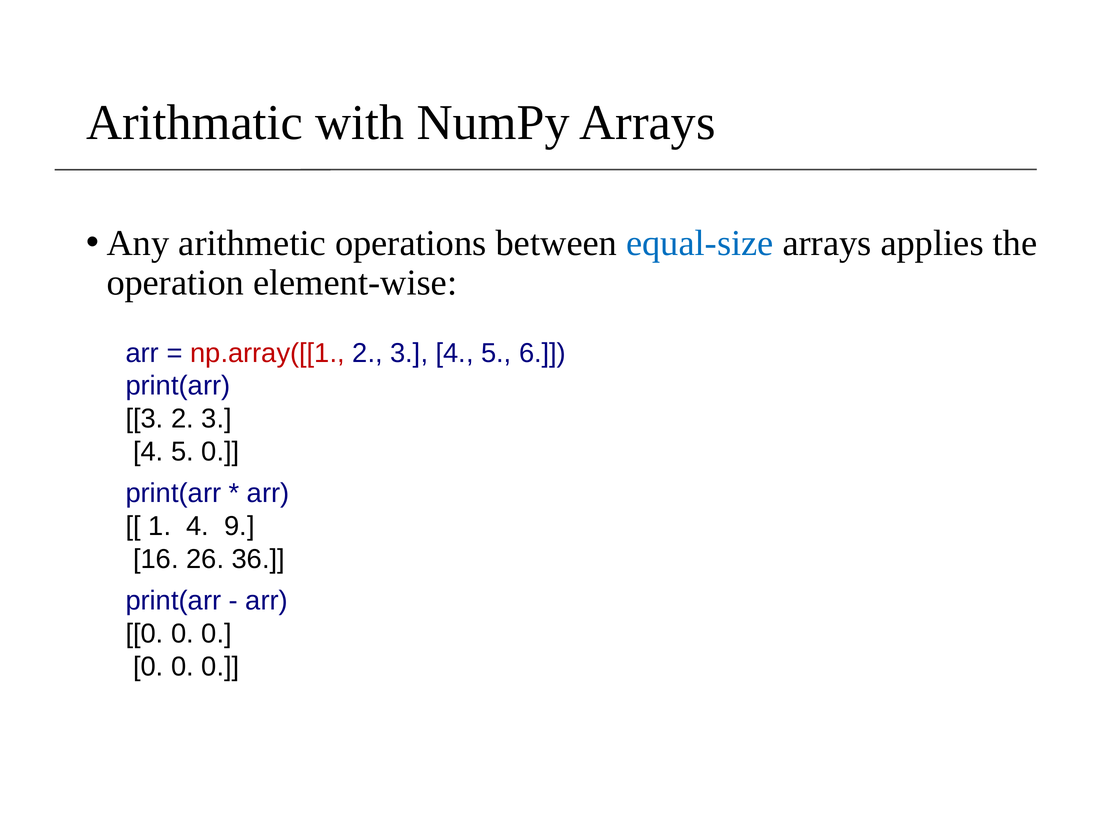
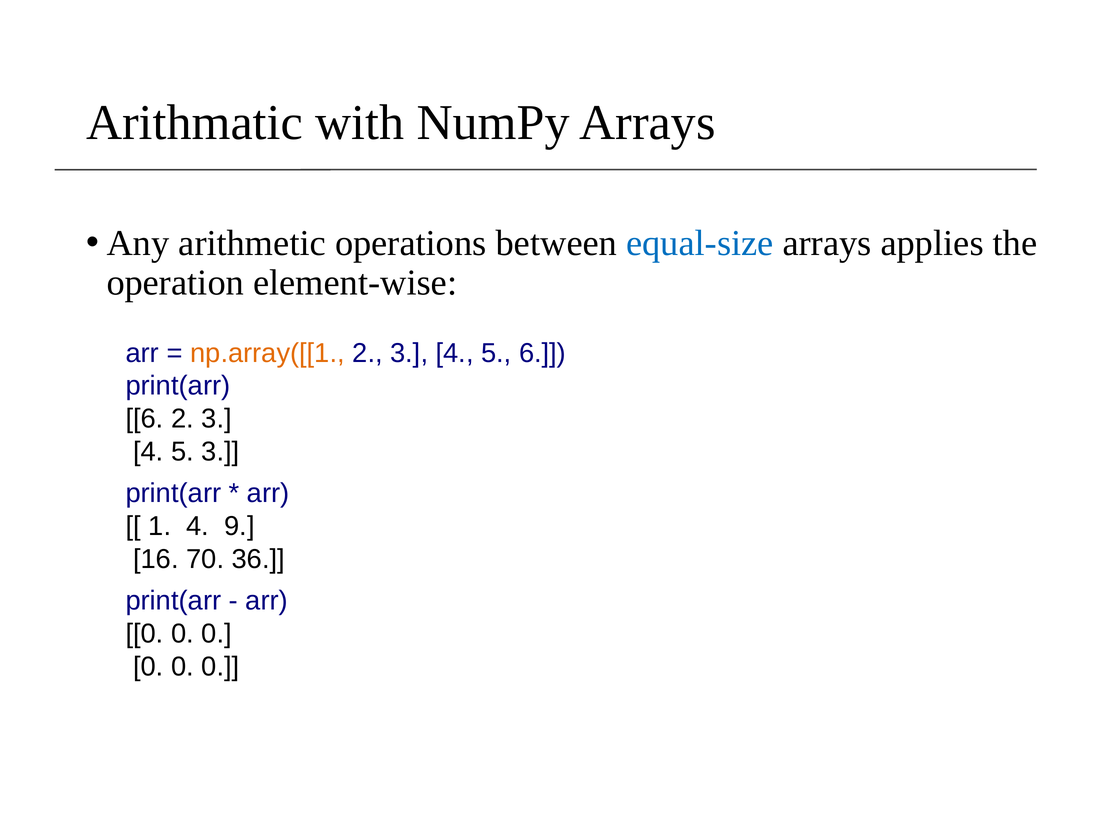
np.array([[1 colour: red -> orange
3 at (145, 419): 3 -> 6
5 0: 0 -> 3
26: 26 -> 70
